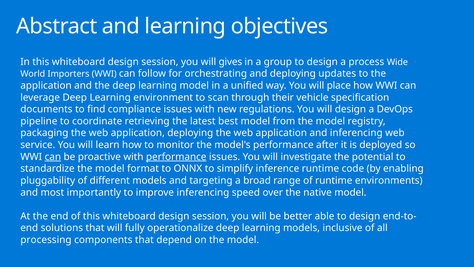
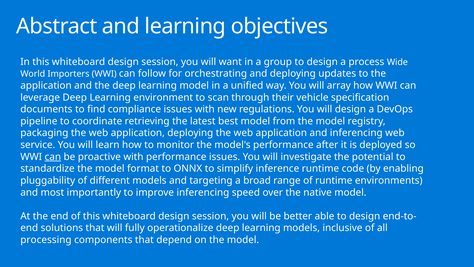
gives: gives -> want
place: place -> array
performance at (176, 157) underline: present -> none
